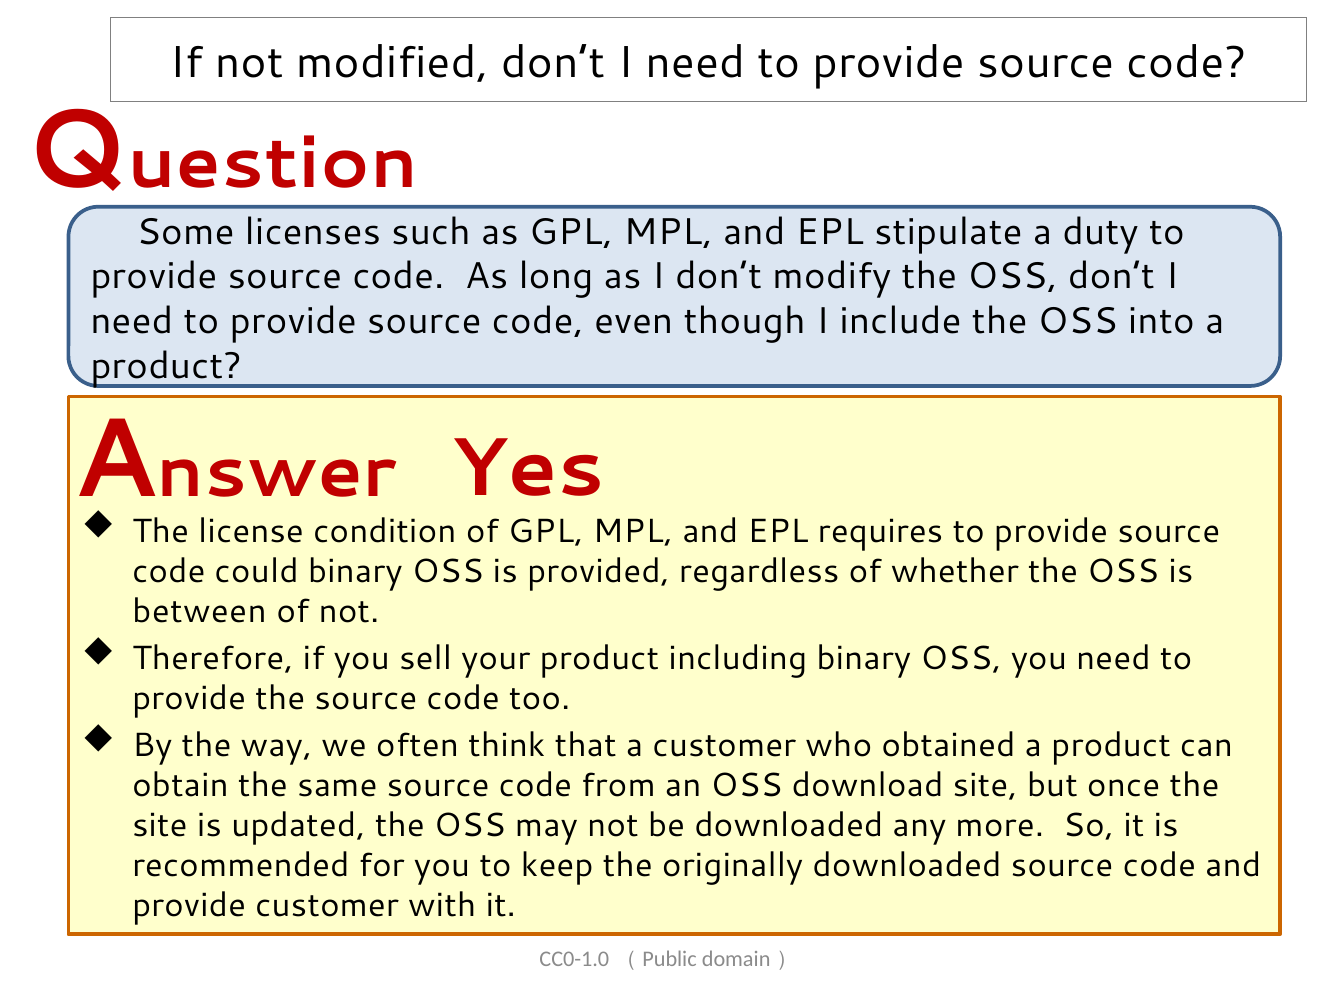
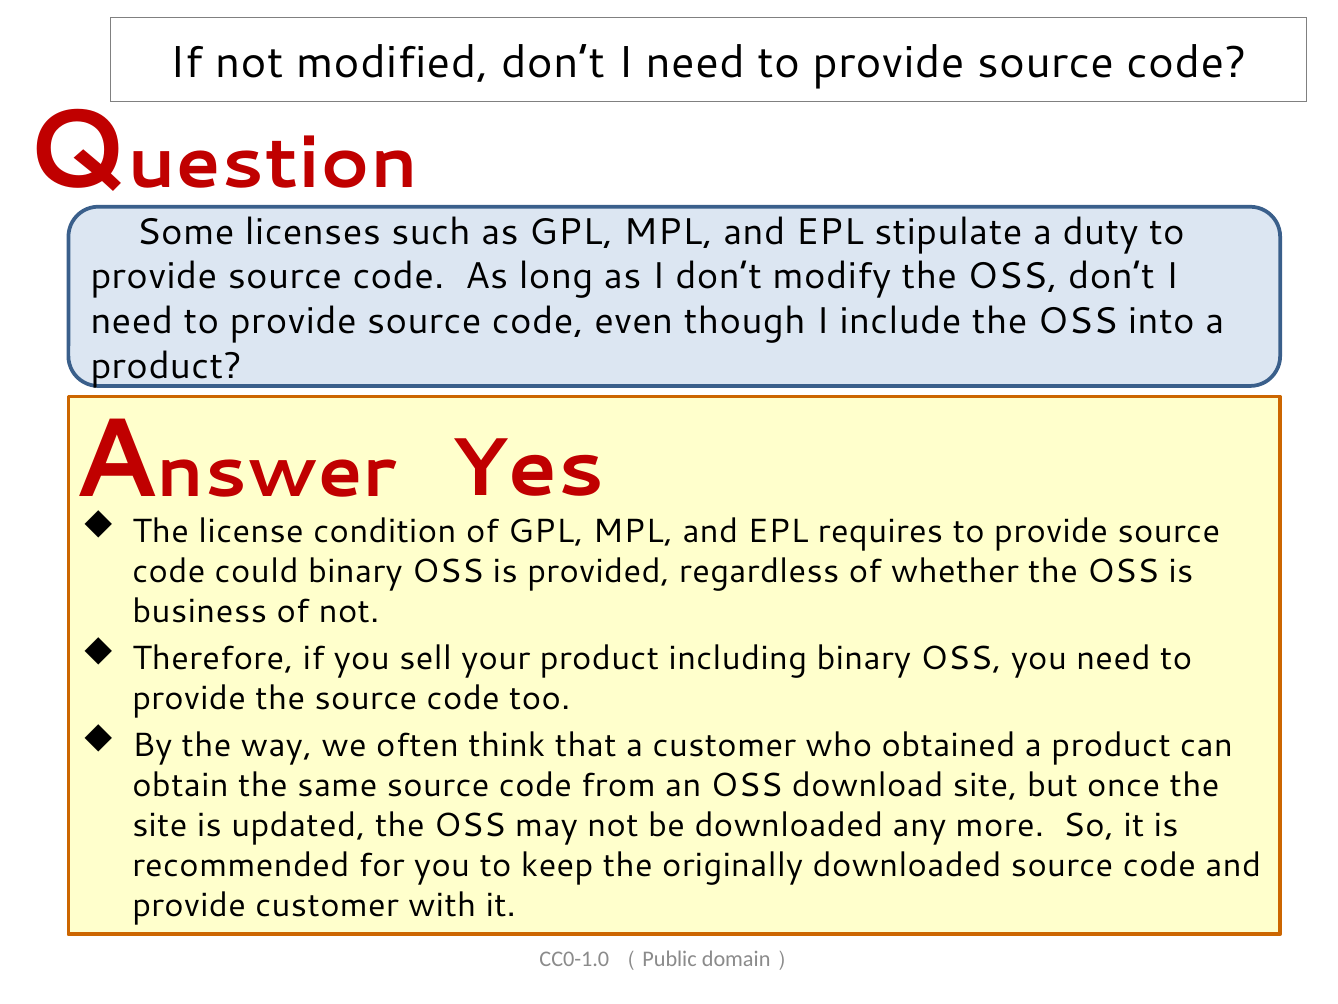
between: between -> business
